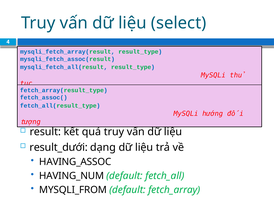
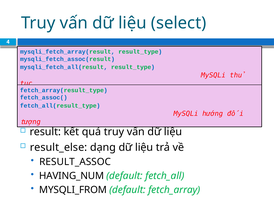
result_dưới: result_dưới -> result_else
HAVING_ASSOC: HAVING_ASSOC -> RESULT_ASSOC
